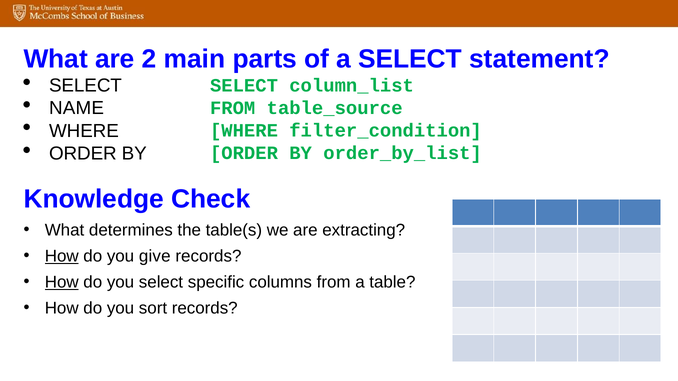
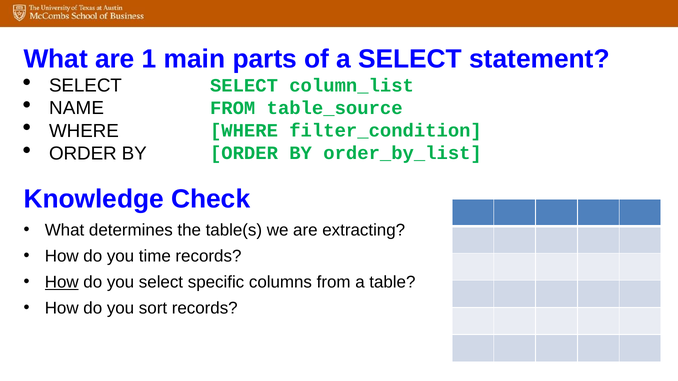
2: 2 -> 1
How at (62, 256) underline: present -> none
give: give -> time
